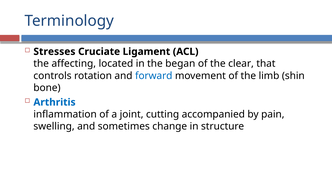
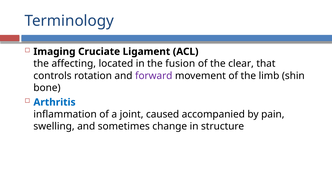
Stresses: Stresses -> Imaging
began: began -> fusion
forward colour: blue -> purple
cutting: cutting -> caused
